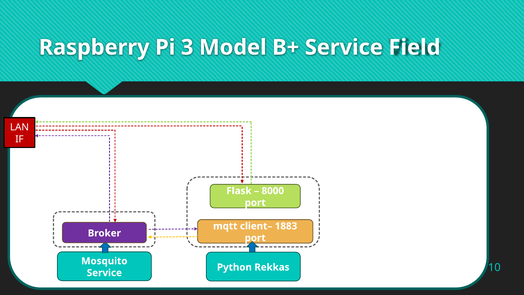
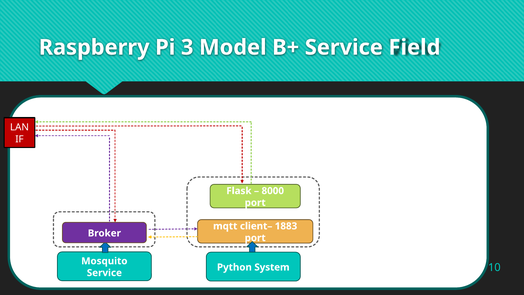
Rekkas: Rekkas -> System
